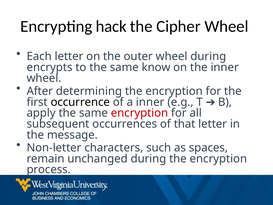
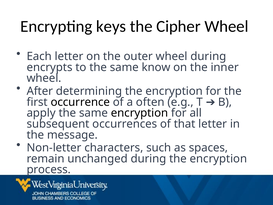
hack: hack -> keys
a inner: inner -> often
encryption at (140, 113) colour: red -> black
